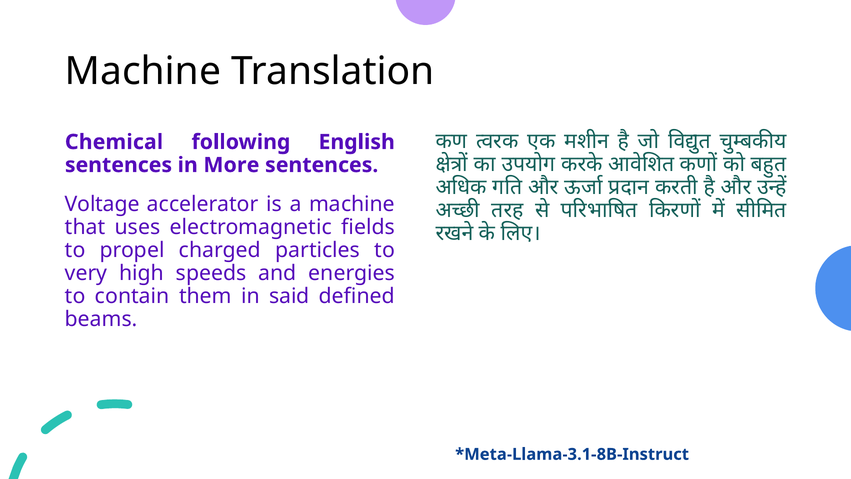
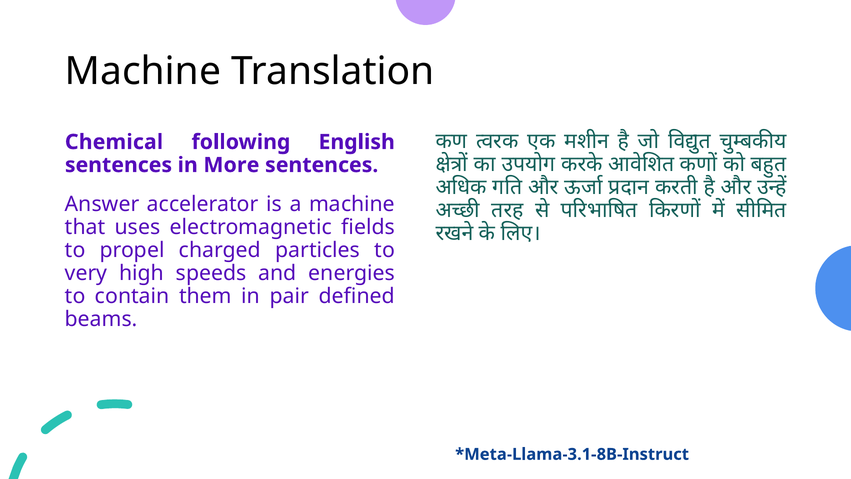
Voltage: Voltage -> Answer
said: said -> pair
